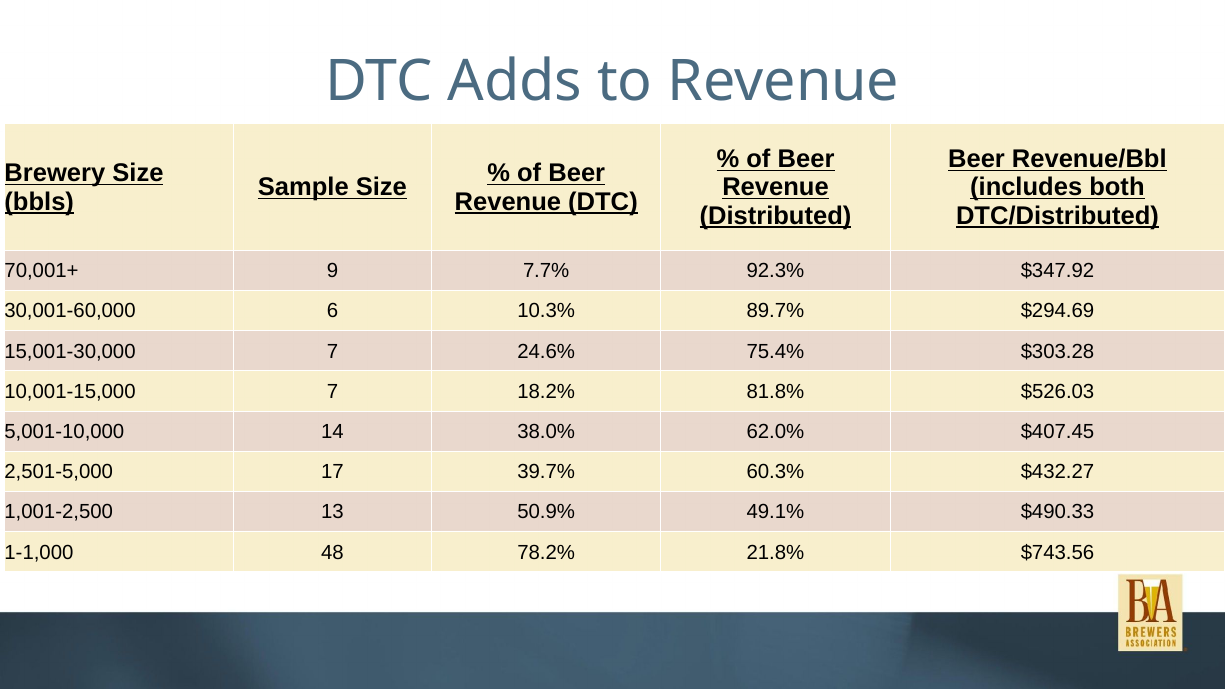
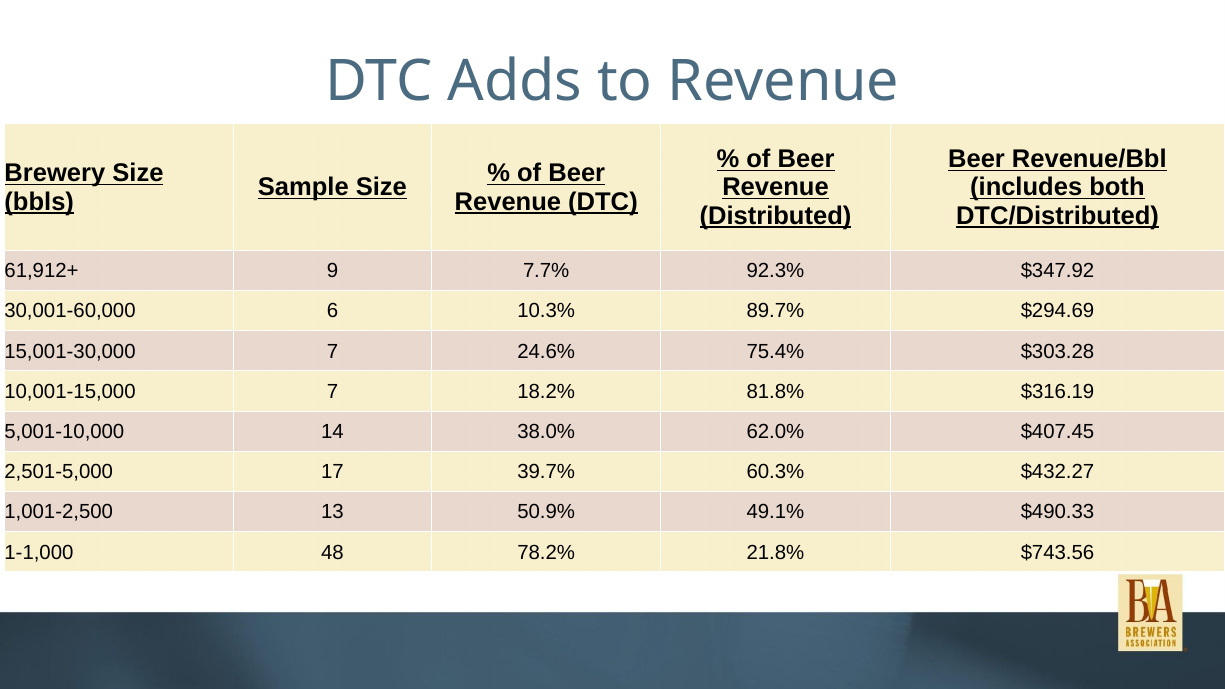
70,001+: 70,001+ -> 61,912+
$526.03: $526.03 -> $316.19
